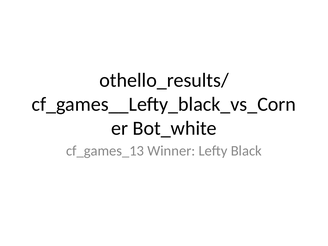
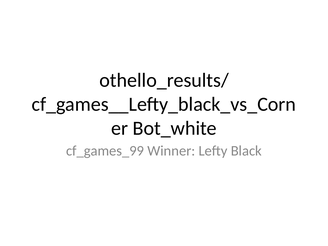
cf_games_13: cf_games_13 -> cf_games_99
